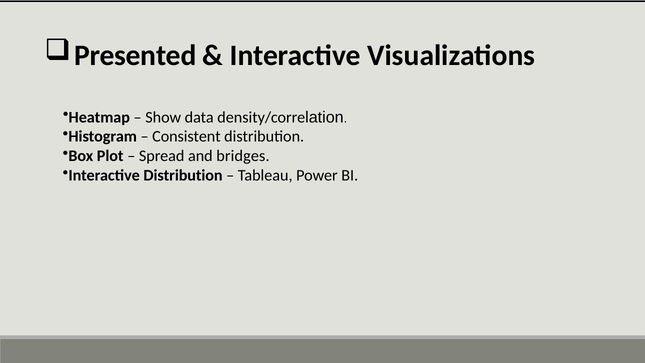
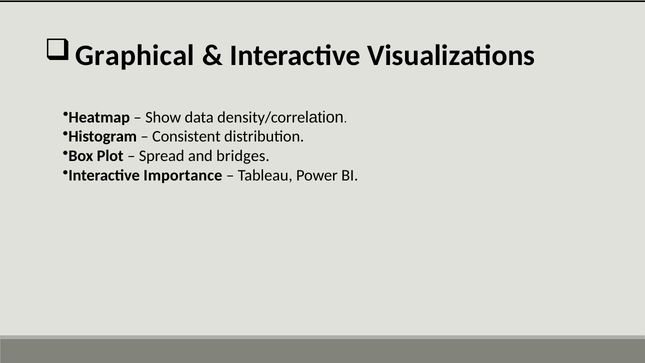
Presented: Presented -> Graphical
Interactive Distribution: Distribution -> Importance
